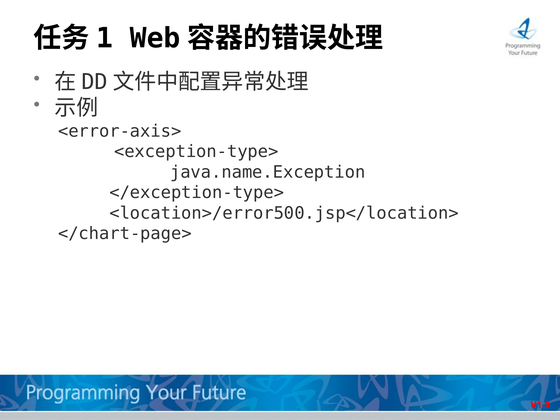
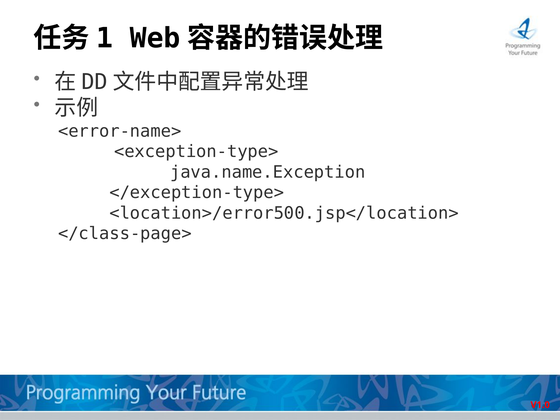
<error-axis>: <error-axis> -> <error-name>
</chart-page>: </chart-page> -> </class-page>
